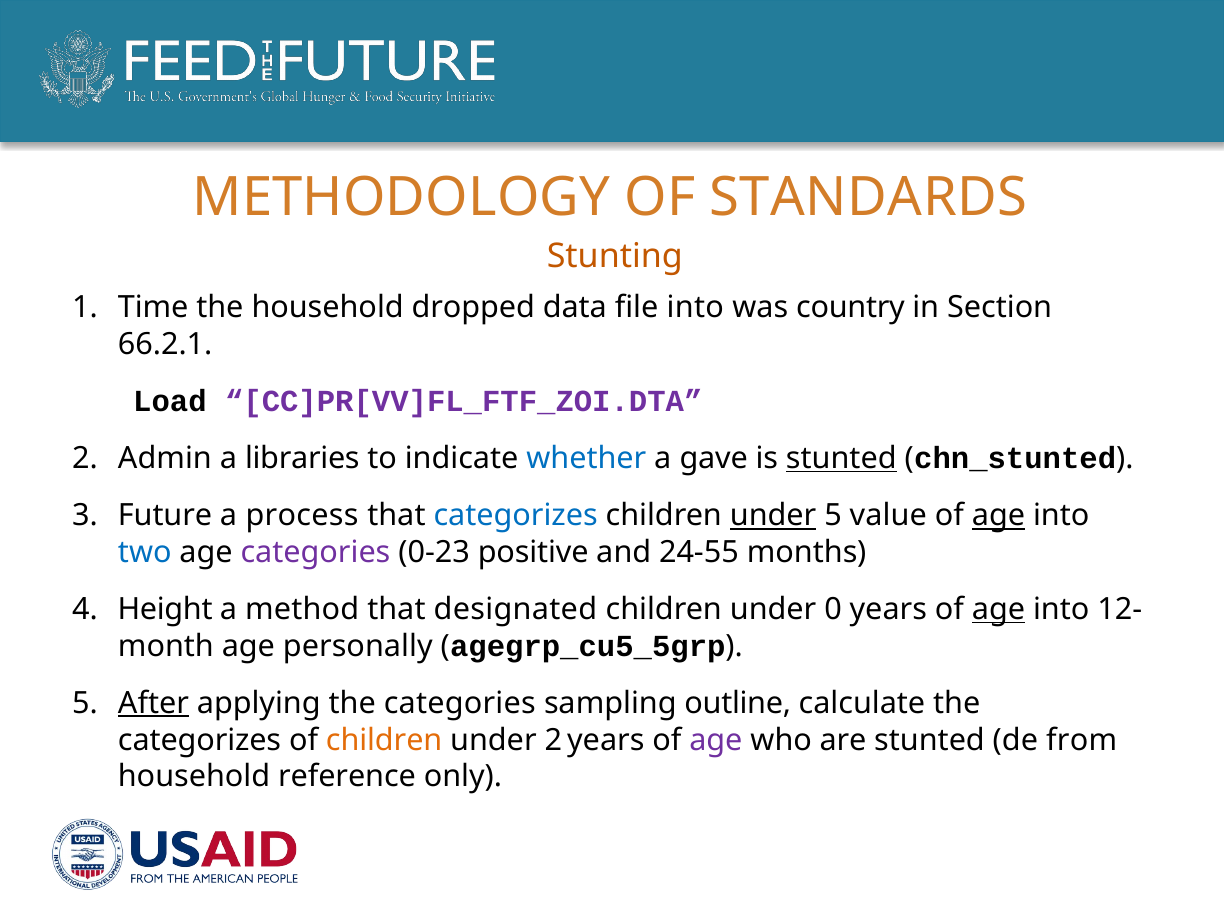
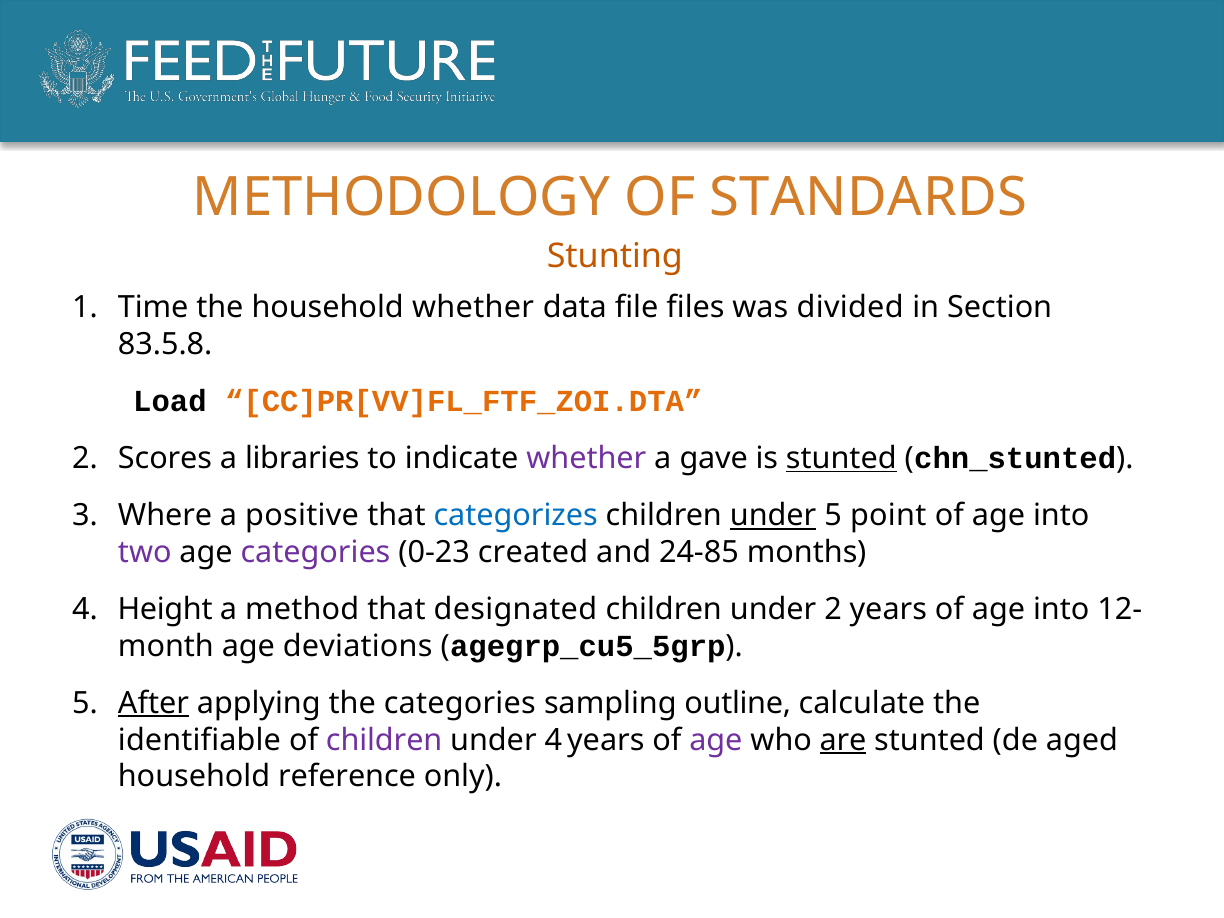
household dropped: dropped -> whether
file into: into -> files
country: country -> divided
66.2.1: 66.2.1 -> 83.5.8
CC]PR[VV]FL_FTF_ZOI.DTA colour: purple -> orange
Admin: Admin -> Scores
whether at (586, 458) colour: blue -> purple
Future: Future -> Where
process: process -> positive
value: value -> point
age at (999, 515) underline: present -> none
two colour: blue -> purple
positive: positive -> created
24-55: 24-55 -> 24-85
under 0: 0 -> 2
age at (999, 609) underline: present -> none
personally: personally -> deviations
categorizes at (200, 740): categorizes -> identifiable
children at (384, 740) colour: orange -> purple
under 2: 2 -> 4
are underline: none -> present
from: from -> aged
